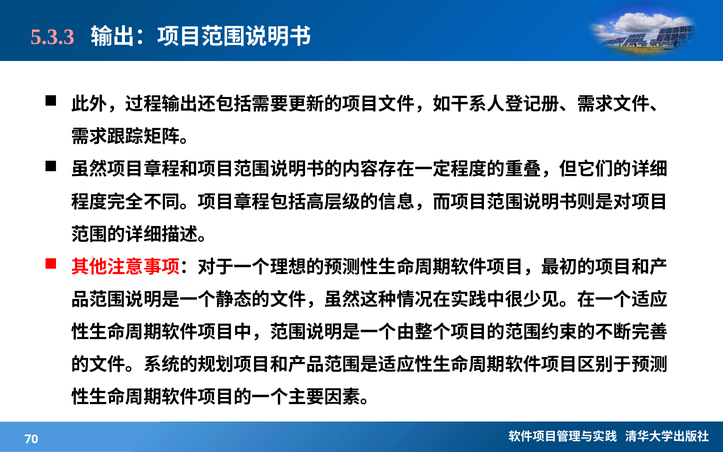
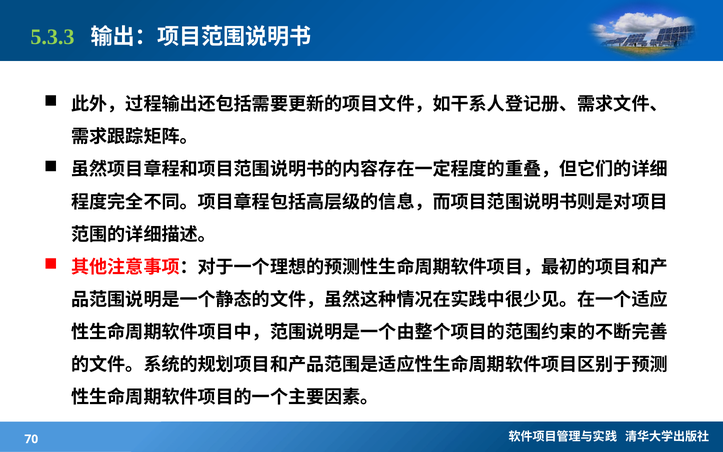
5.3.3 colour: pink -> light green
